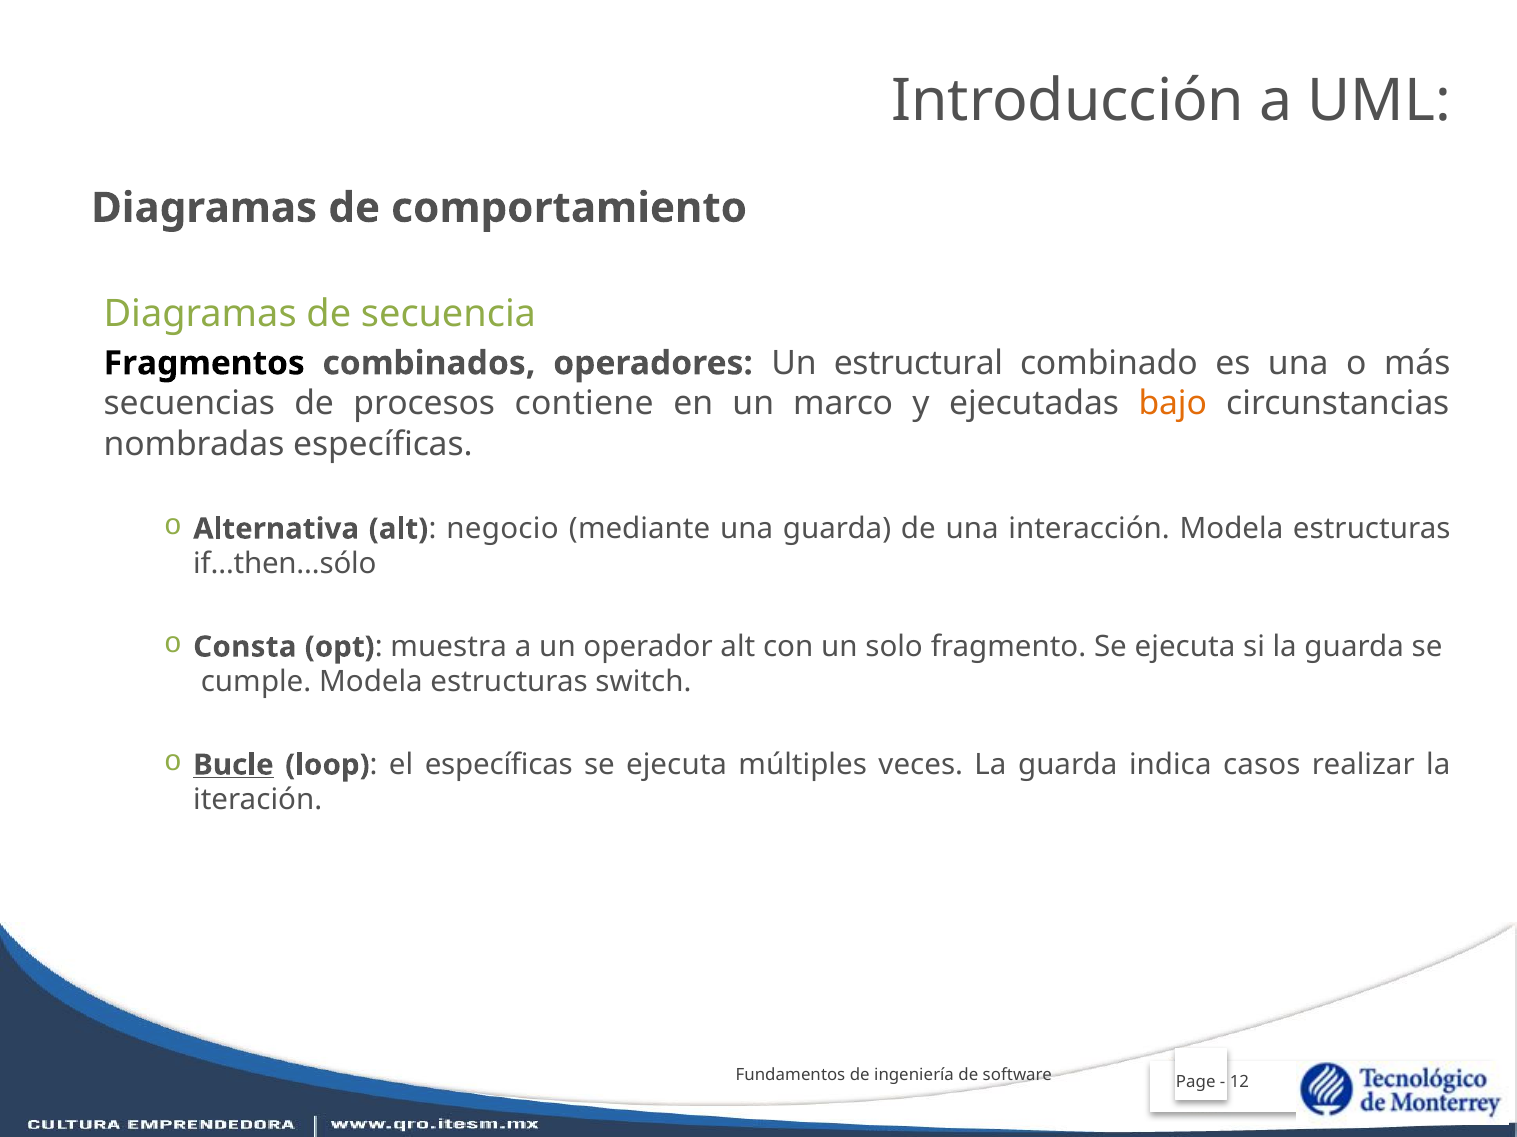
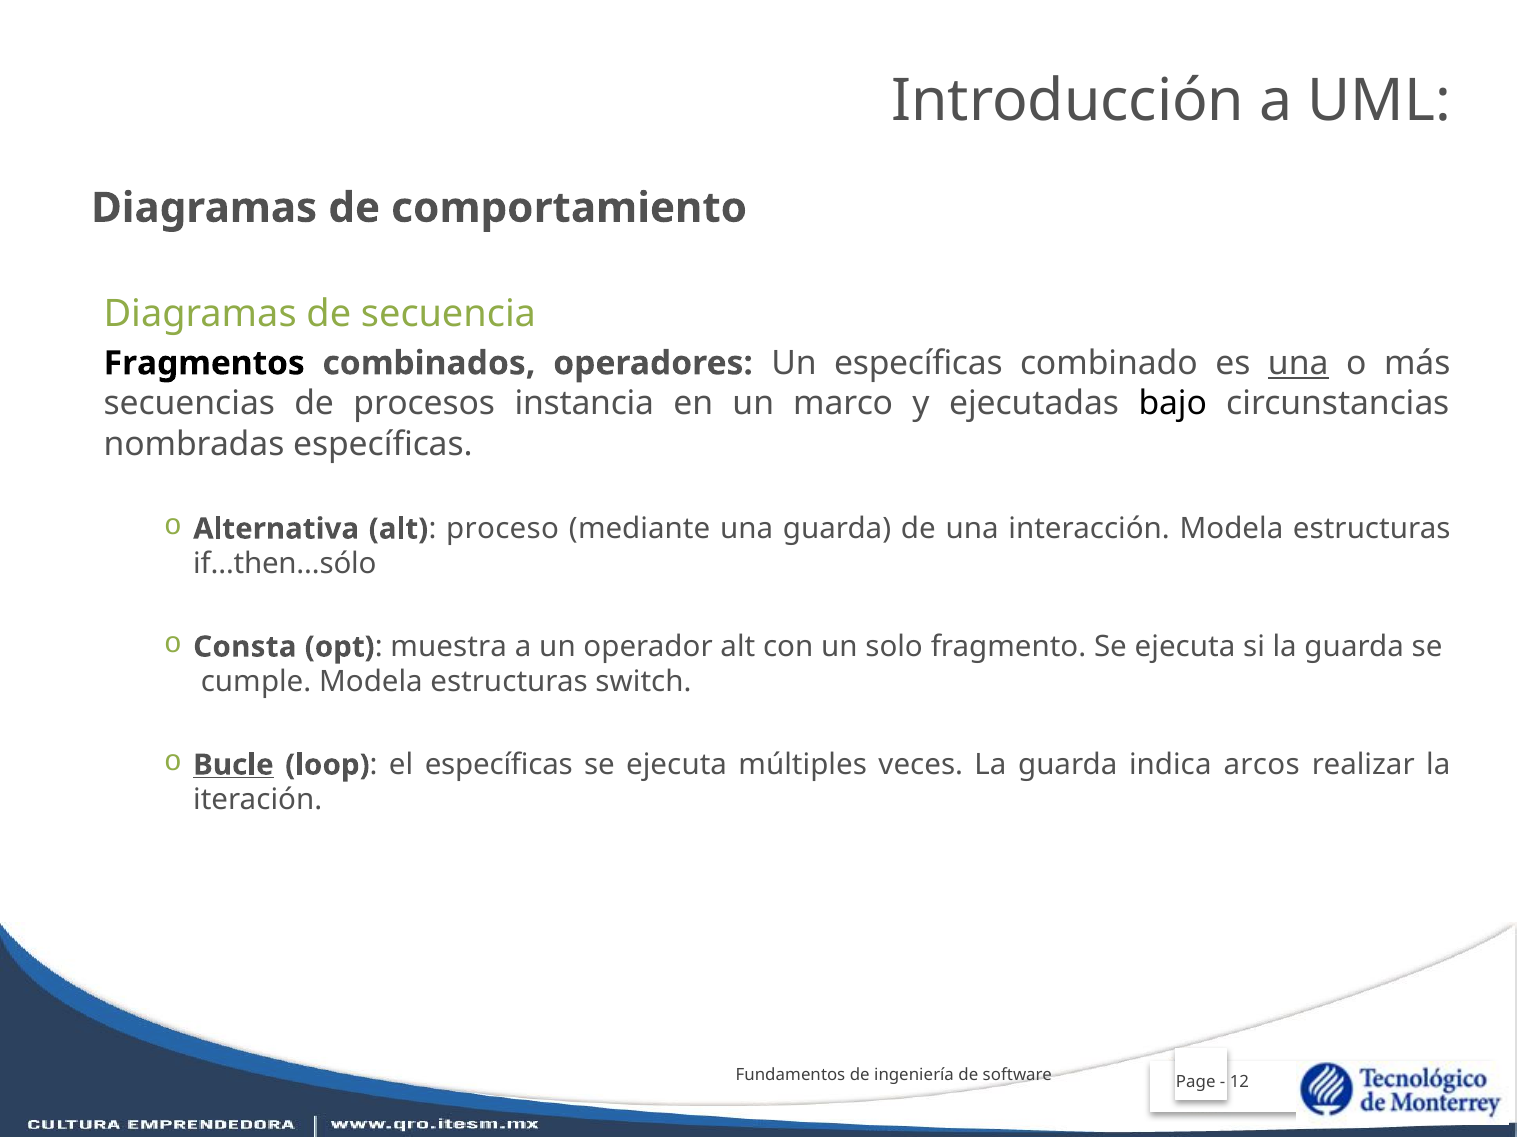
Un estructural: estructural -> específicas
una at (1298, 363) underline: none -> present
contiene: contiene -> instancia
bajo colour: orange -> black
negocio: negocio -> proceso
casos: casos -> arcos
